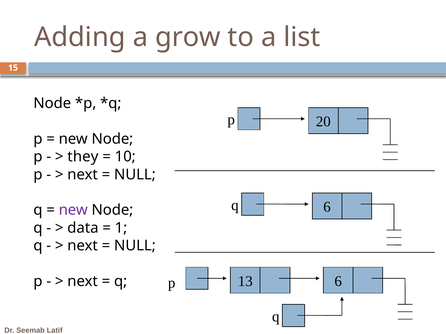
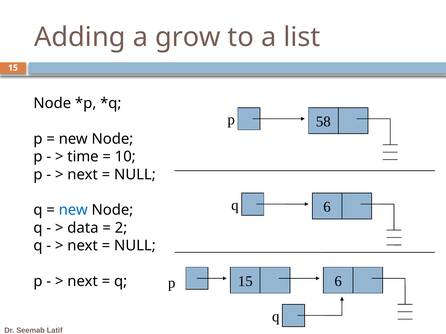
20: 20 -> 58
they: they -> time
new at (73, 210) colour: purple -> blue
1: 1 -> 2
p 13: 13 -> 15
